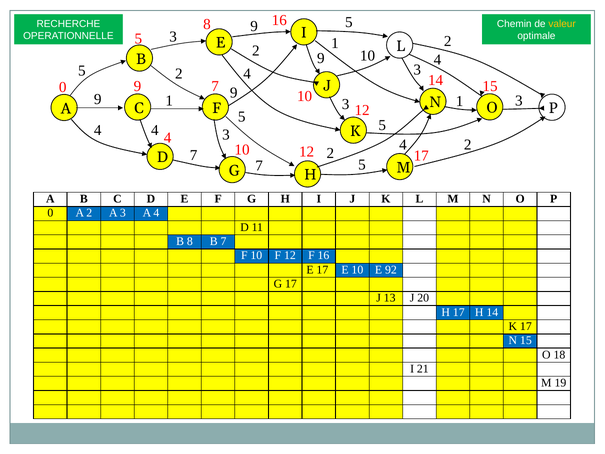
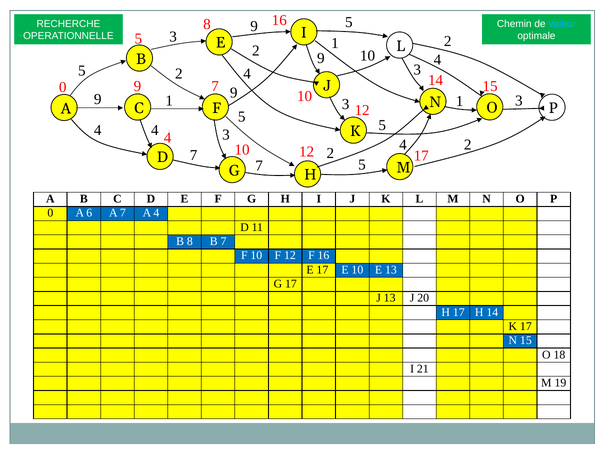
valeur colour: yellow -> light blue
A 2: 2 -> 6
A 3: 3 -> 7
E 92: 92 -> 13
